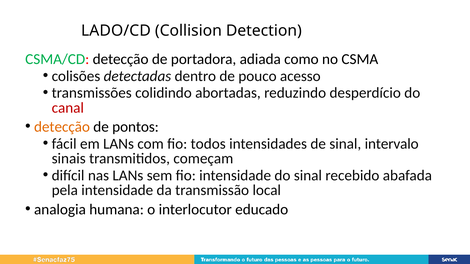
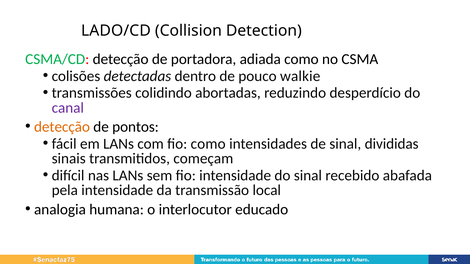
acesso: acesso -> walkie
canal colour: red -> purple
fio todos: todos -> como
intervalo: intervalo -> divididas
